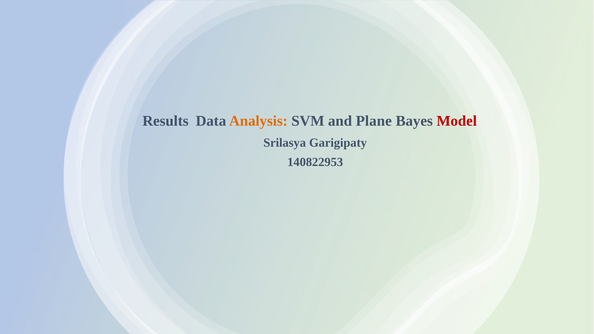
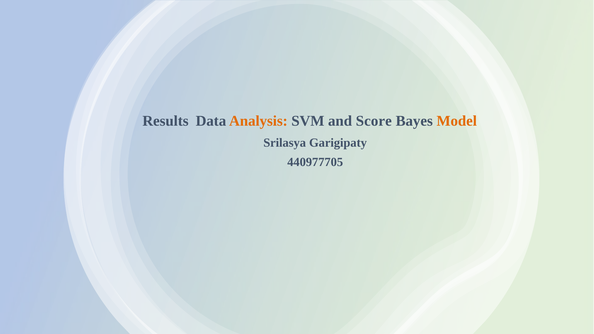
Plane: Plane -> Score
Model colour: red -> orange
140822953: 140822953 -> 440977705
